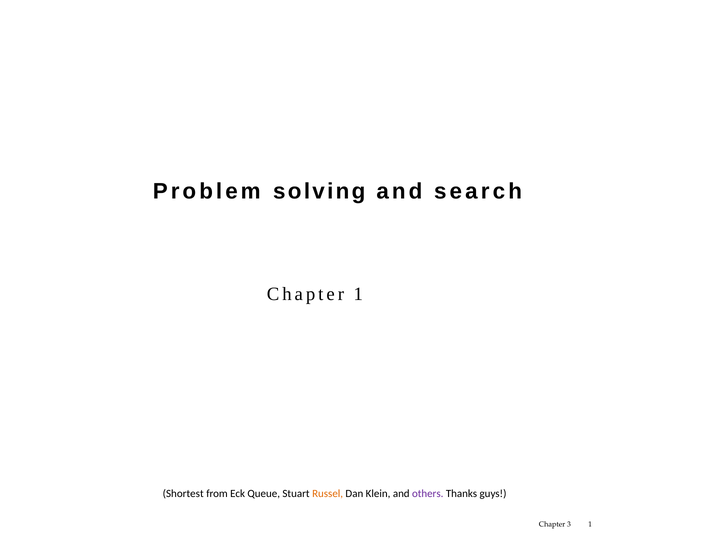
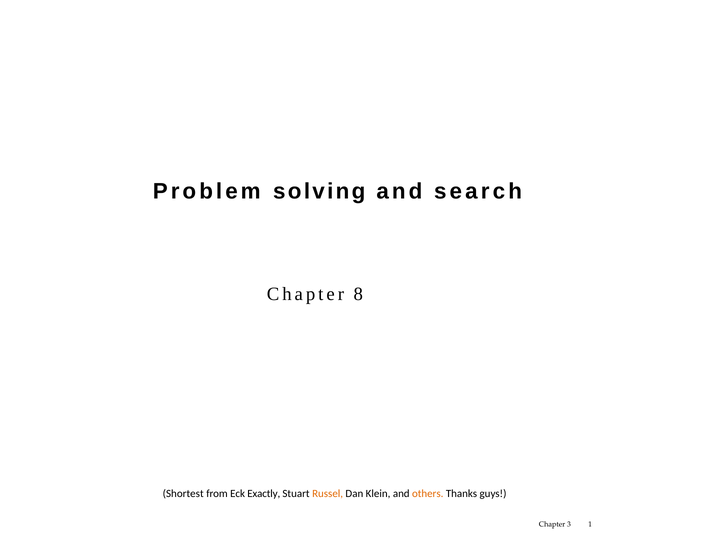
Chapter 1: 1 -> 8
Queue: Queue -> Exactly
others colour: purple -> orange
